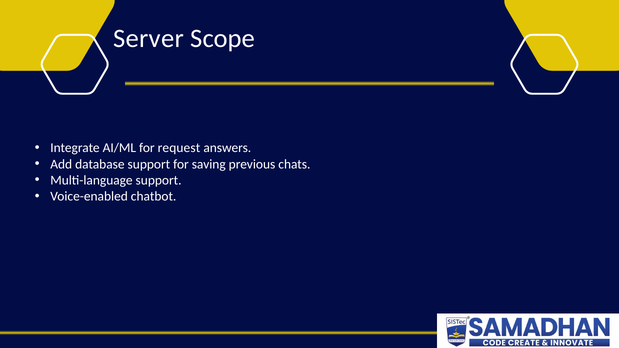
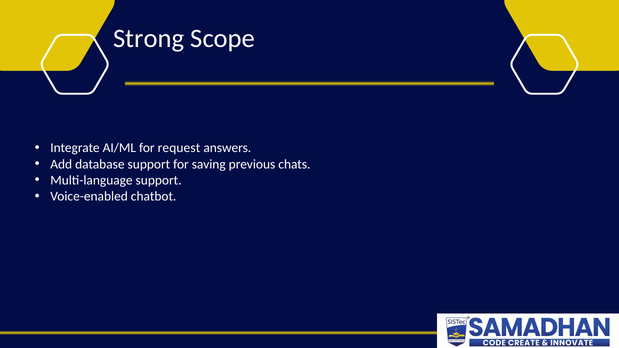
Server: Server -> Strong
